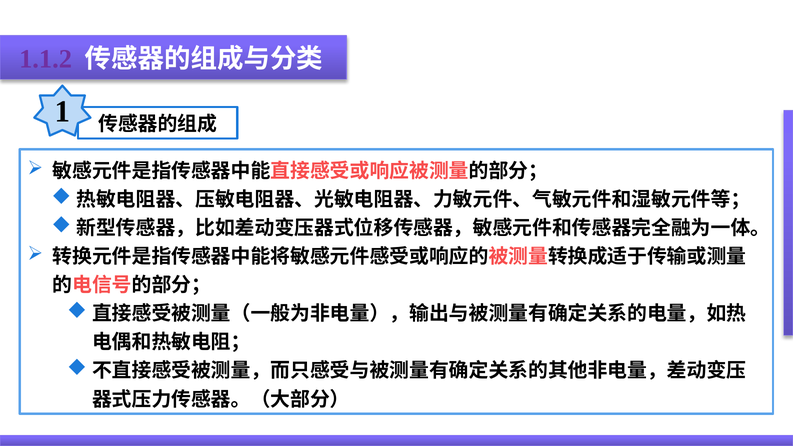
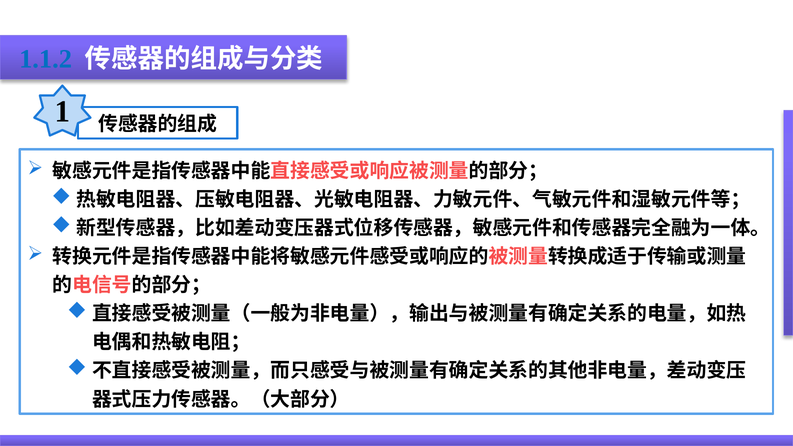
1.1.2 colour: purple -> blue
